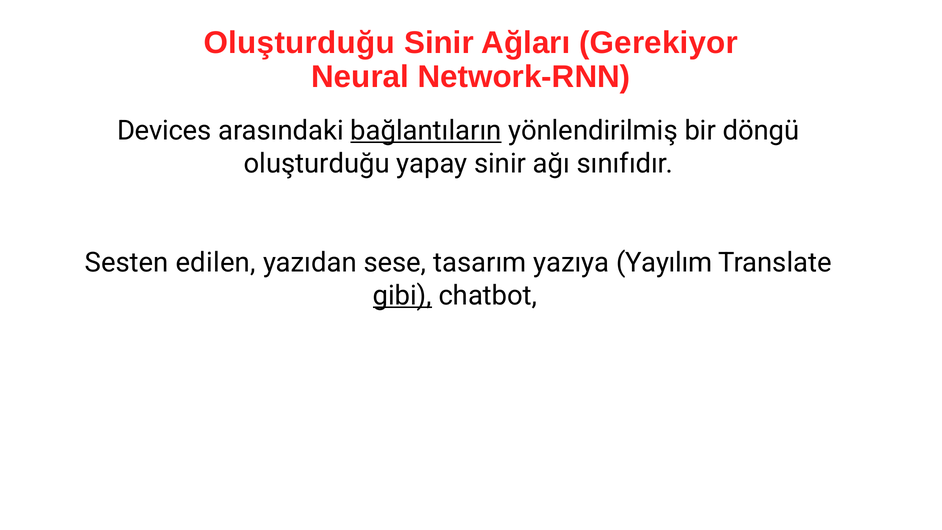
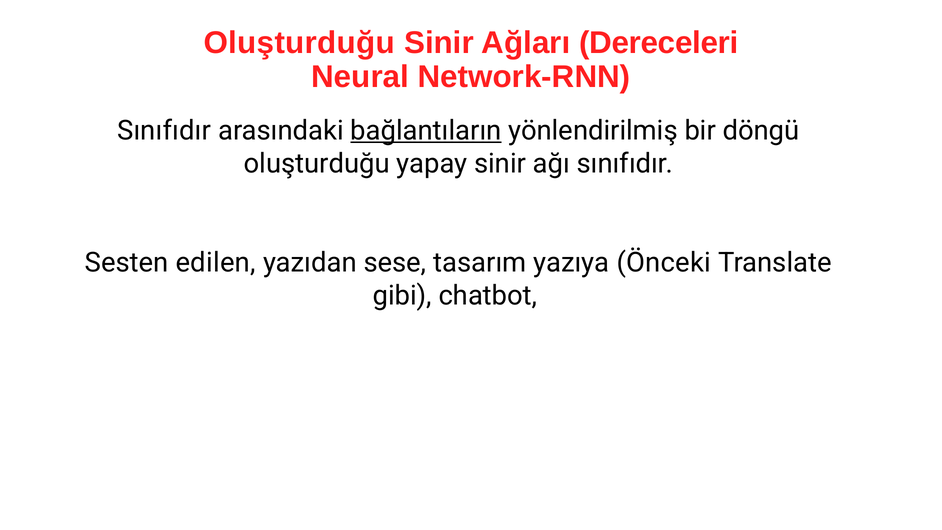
Gerekiyor: Gerekiyor -> Dereceleri
Devices at (164, 131): Devices -> Sınıfıdır
Yayılım: Yayılım -> Önceki
gibi underline: present -> none
